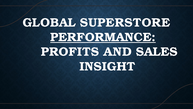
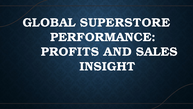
PERFORMANCE underline: present -> none
